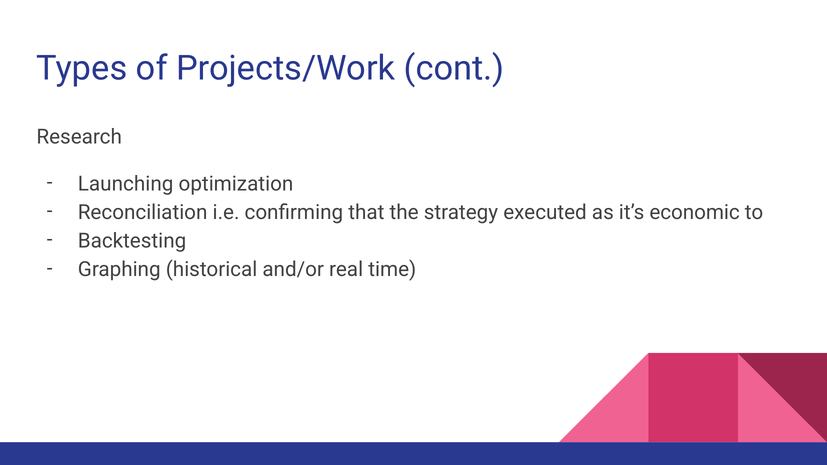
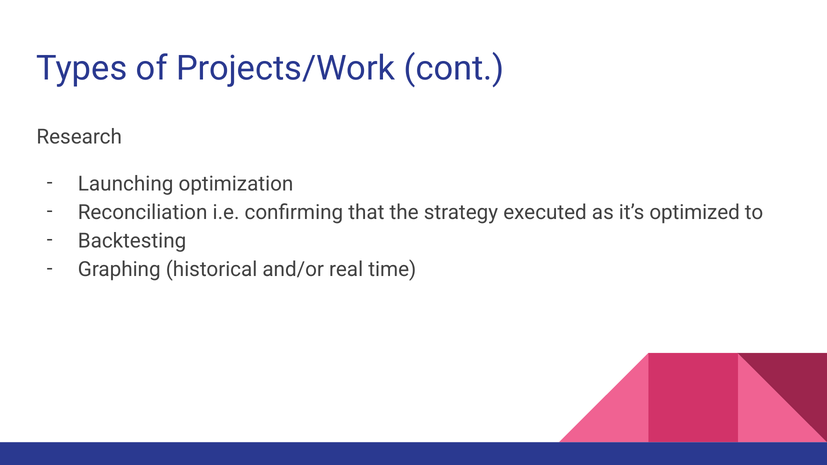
economic: economic -> optimized
